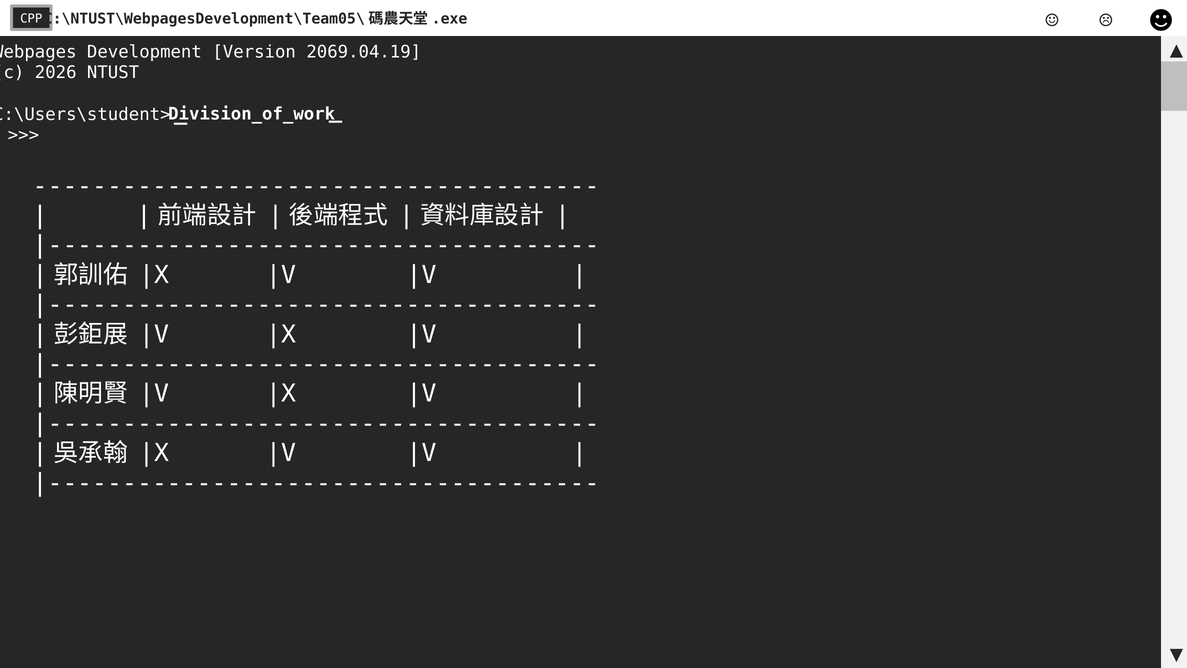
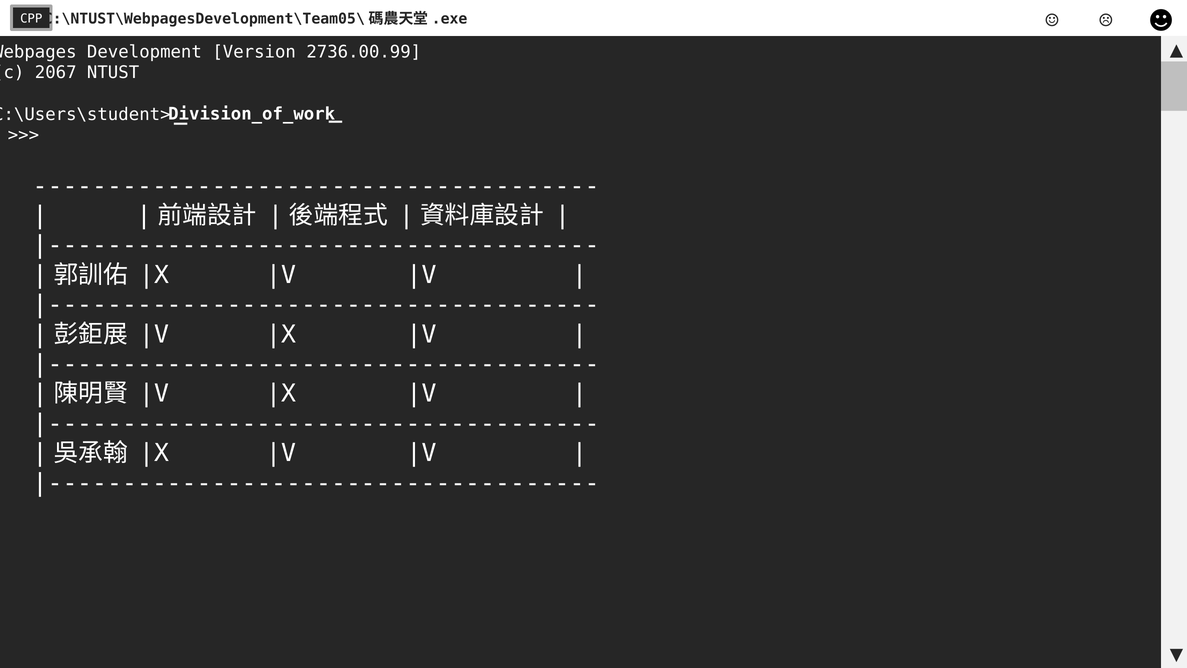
2069.04.19: 2069.04.19 -> 2736.00.99
2026: 2026 -> 2067
